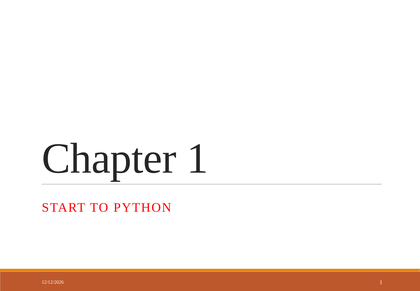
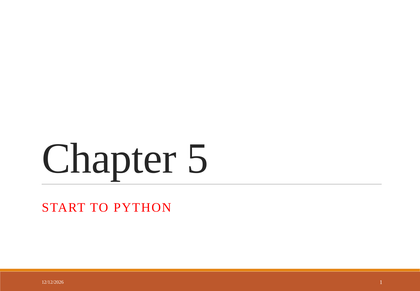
Chapter 1: 1 -> 5
